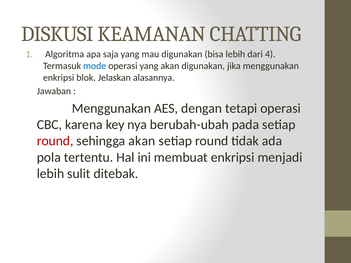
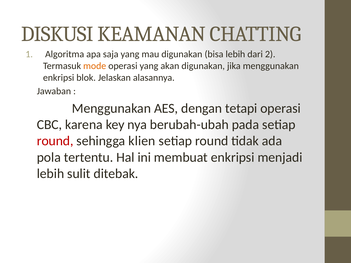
4: 4 -> 2
mode colour: blue -> orange
sehingga akan: akan -> klien
